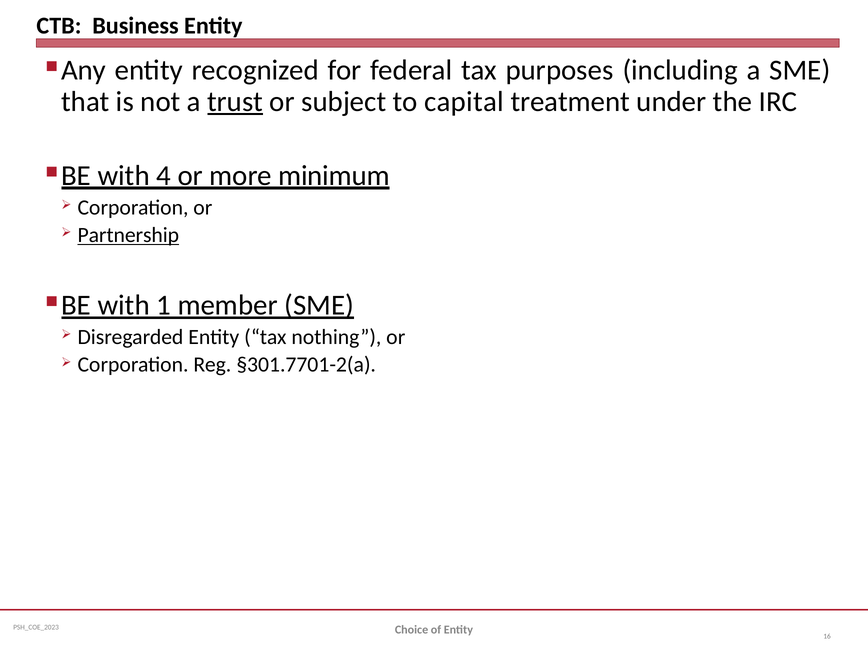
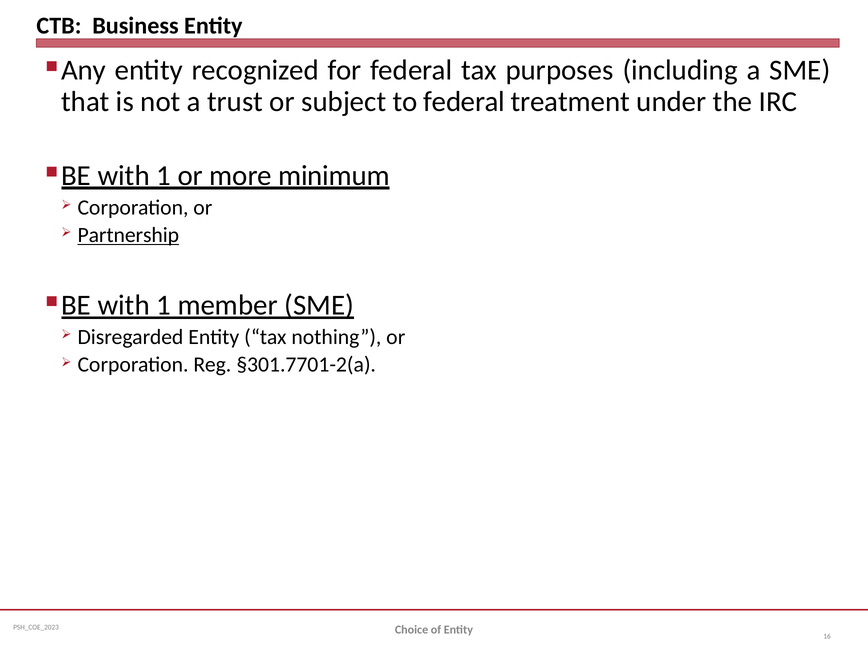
trust underline: present -> none
to capital: capital -> federal
4 at (164, 176): 4 -> 1
